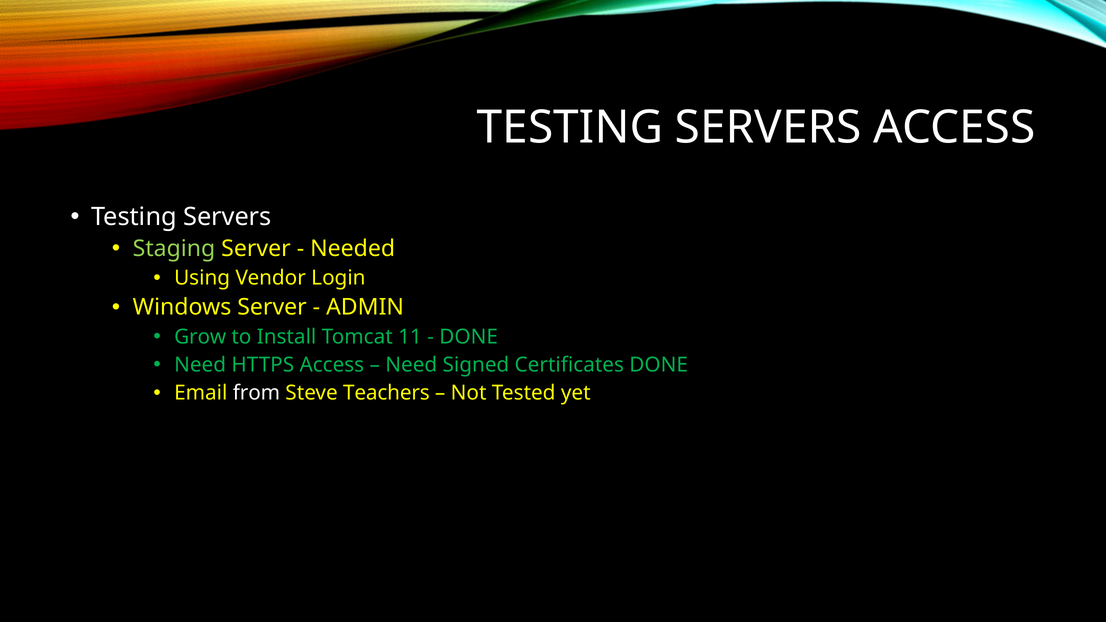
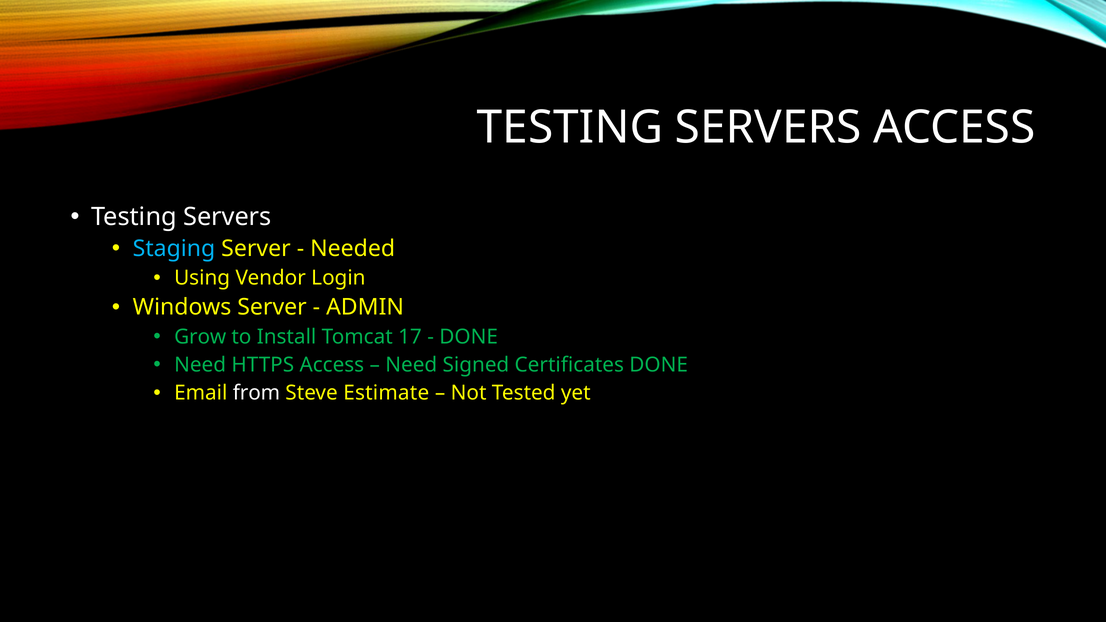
Staging colour: light green -> light blue
11: 11 -> 17
Teachers: Teachers -> Estimate
